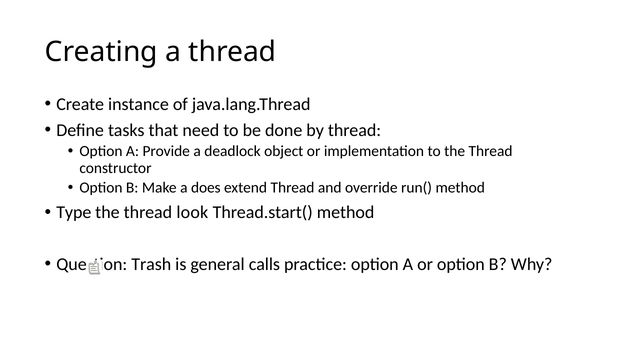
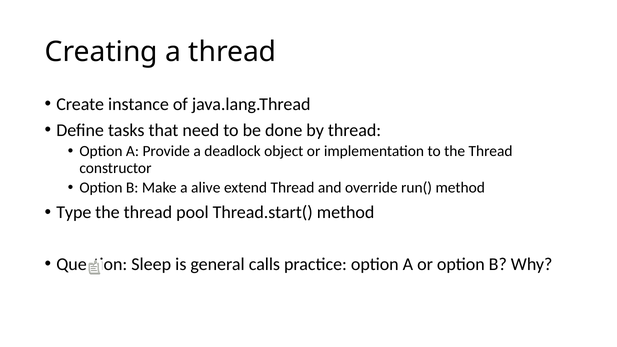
does: does -> alive
look: look -> pool
Trash: Trash -> Sleep
